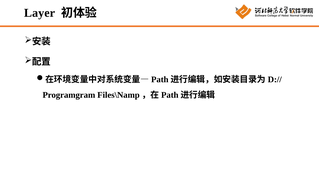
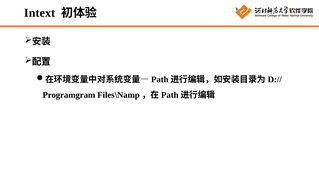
Layer: Layer -> Intext
